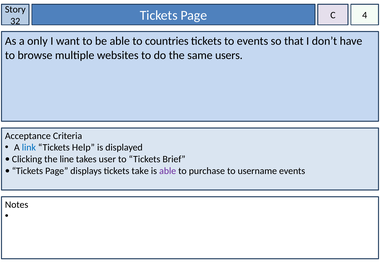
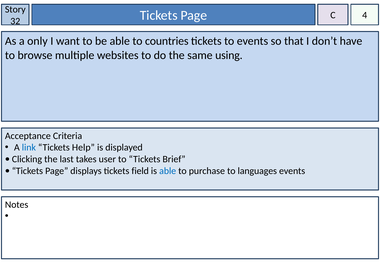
users: users -> using
line: line -> last
take: take -> field
able at (168, 171) colour: purple -> blue
username: username -> languages
